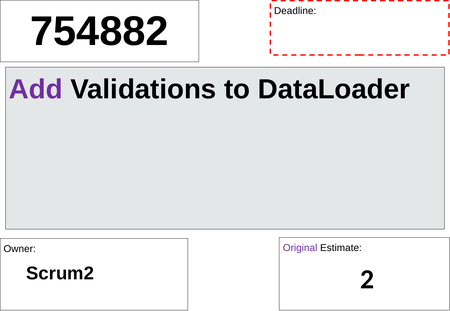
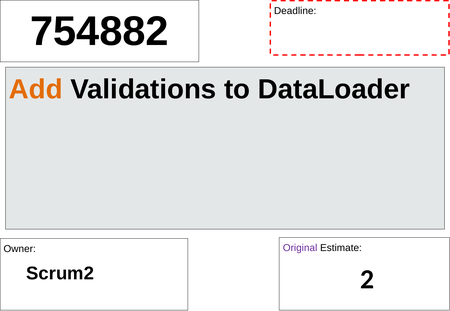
Add colour: purple -> orange
